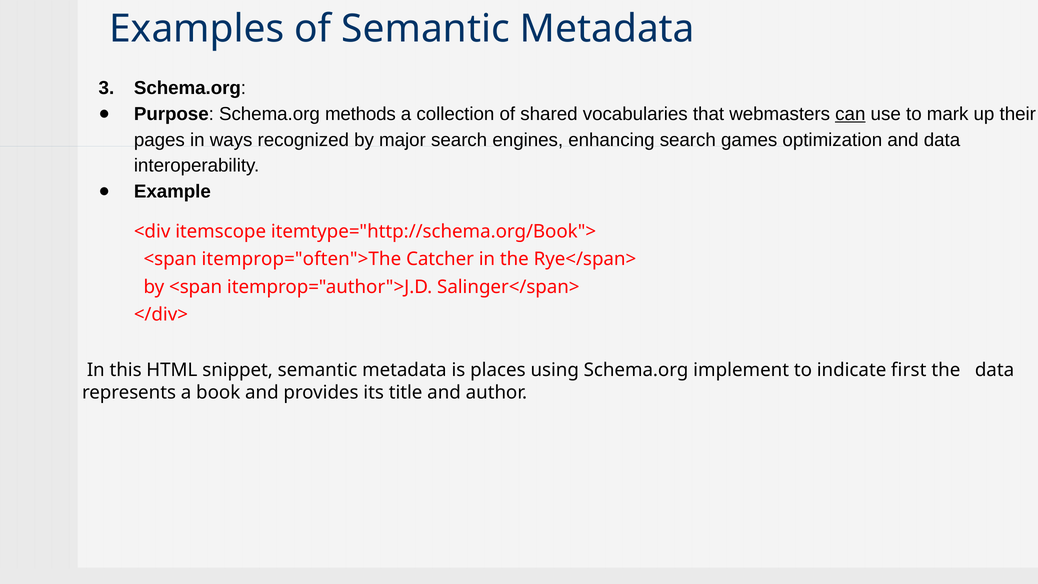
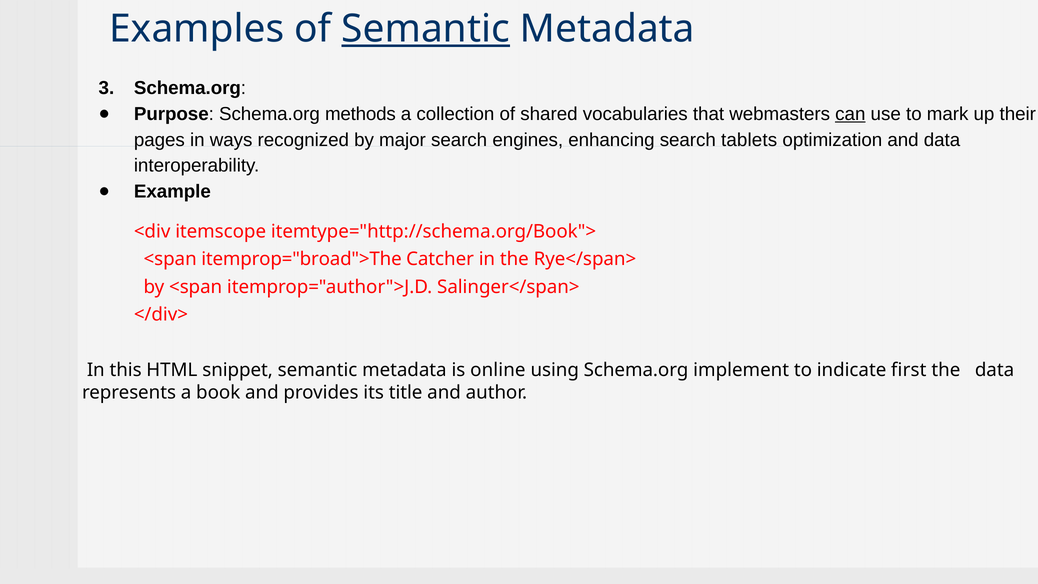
Semantic at (426, 29) underline: none -> present
games: games -> tablets
itemprop="often">The: itemprop="often">The -> itemprop="broad">The
places: places -> online
